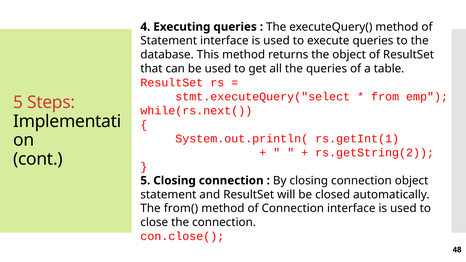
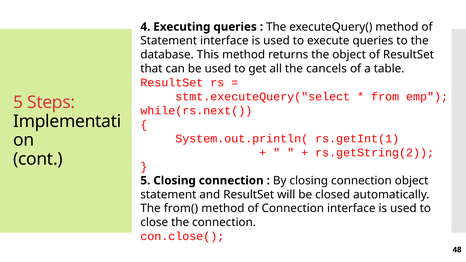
the queries: queries -> cancels
